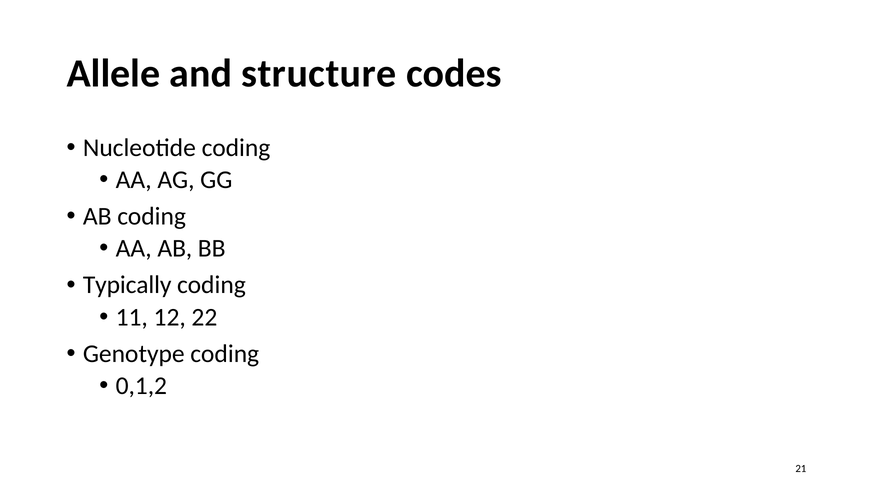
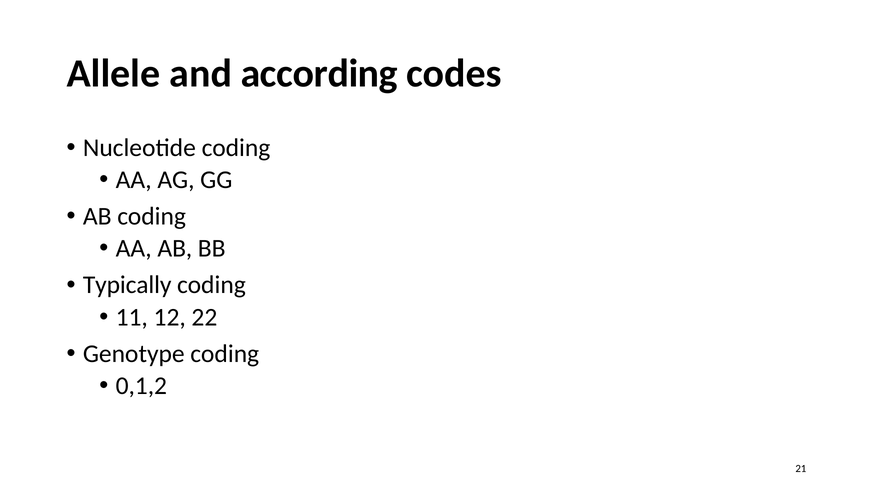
structure: structure -> according
